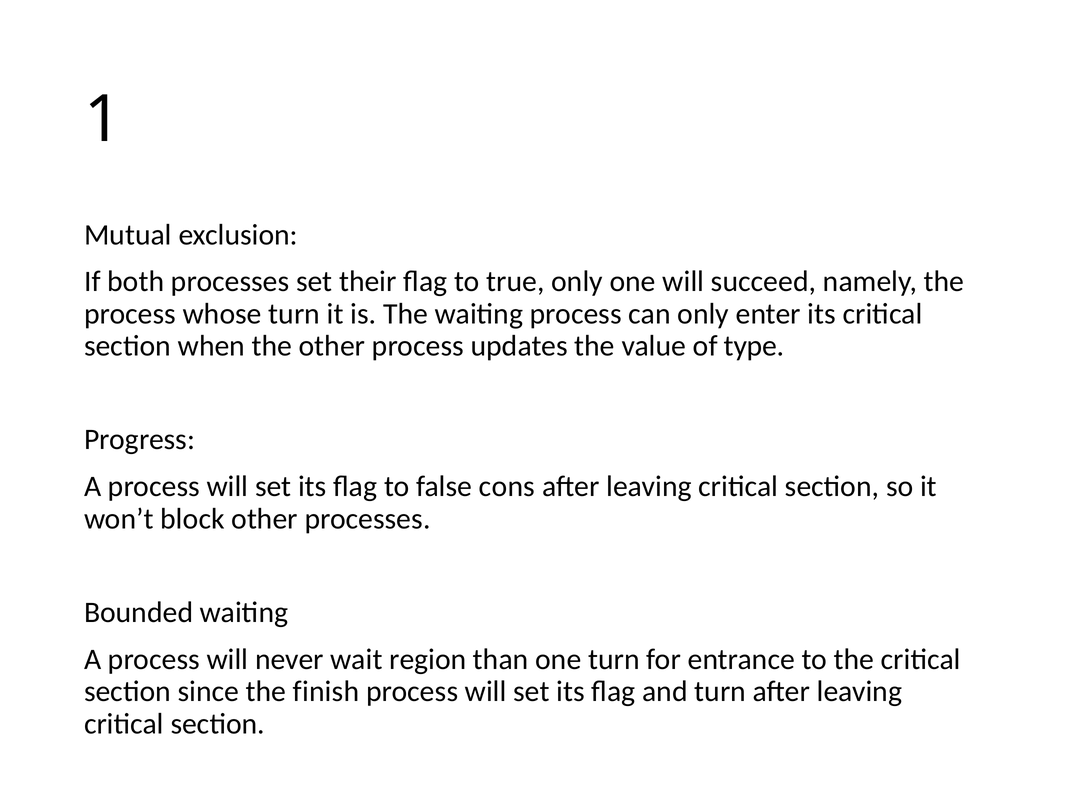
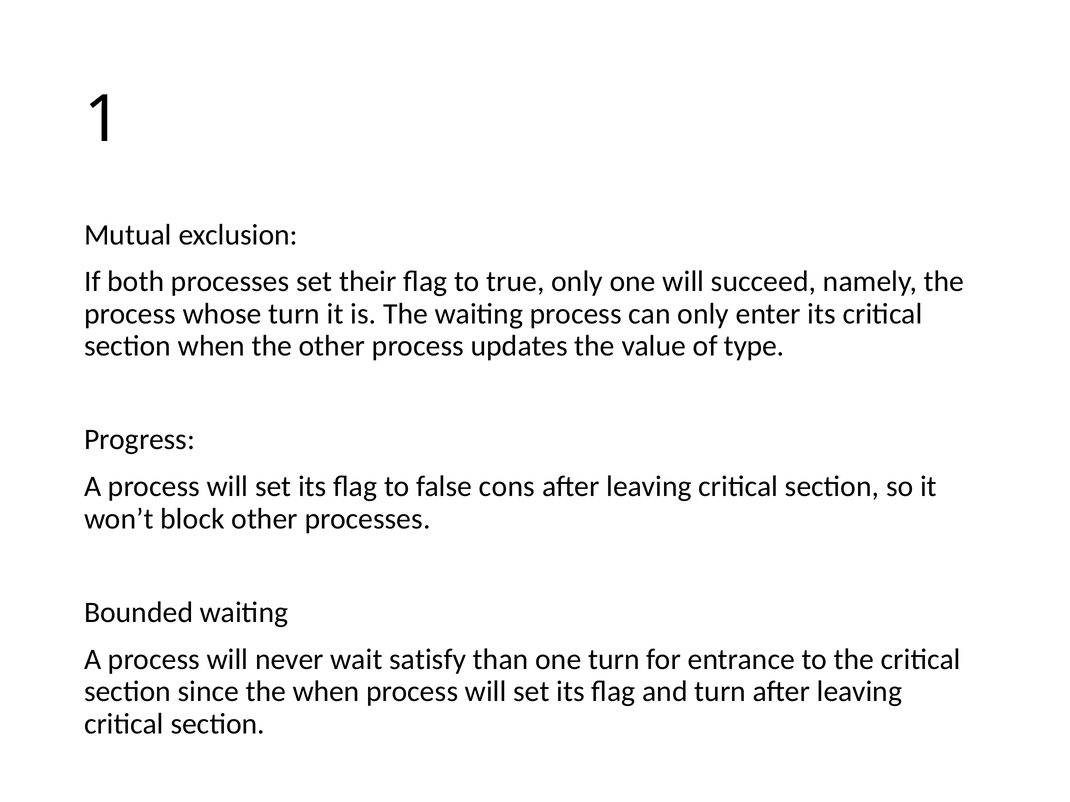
region: region -> satisfy
the finish: finish -> when
